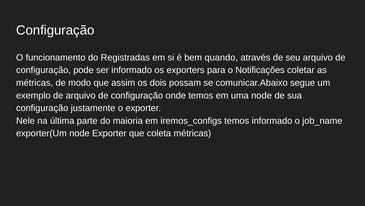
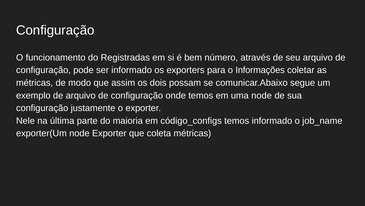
quando: quando -> número
Notificações: Notificações -> Informações
iremos_configs: iremos_configs -> código_configs
